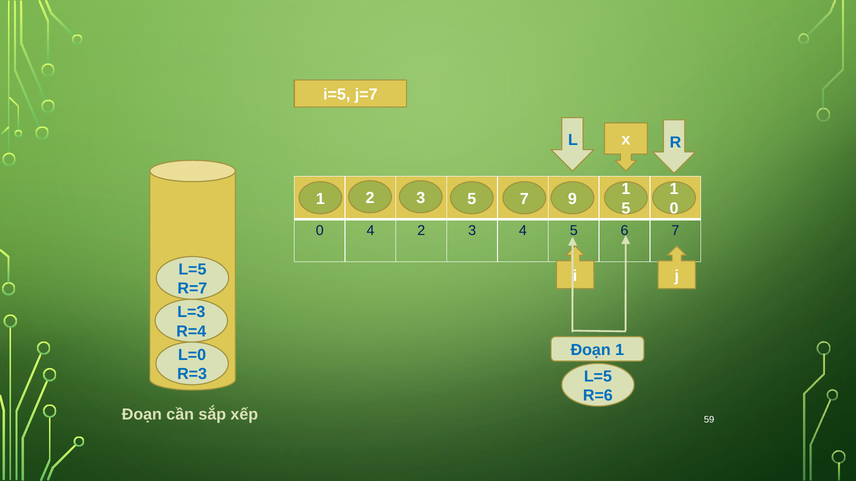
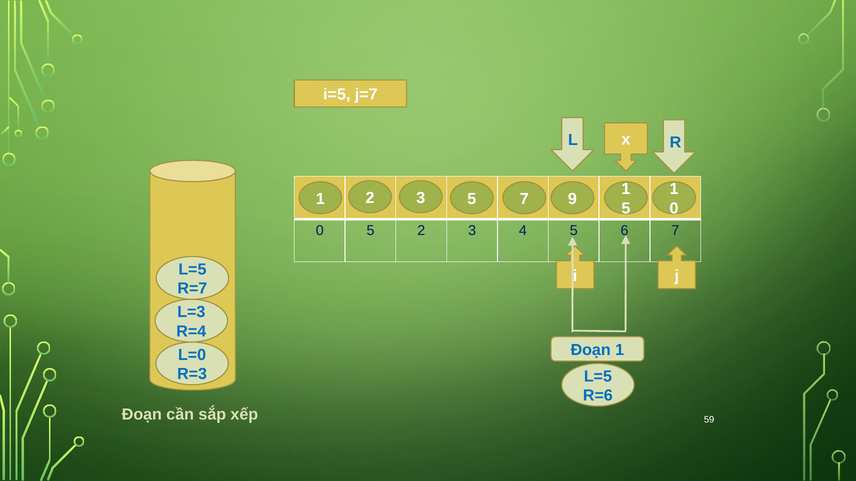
0 4: 4 -> 5
